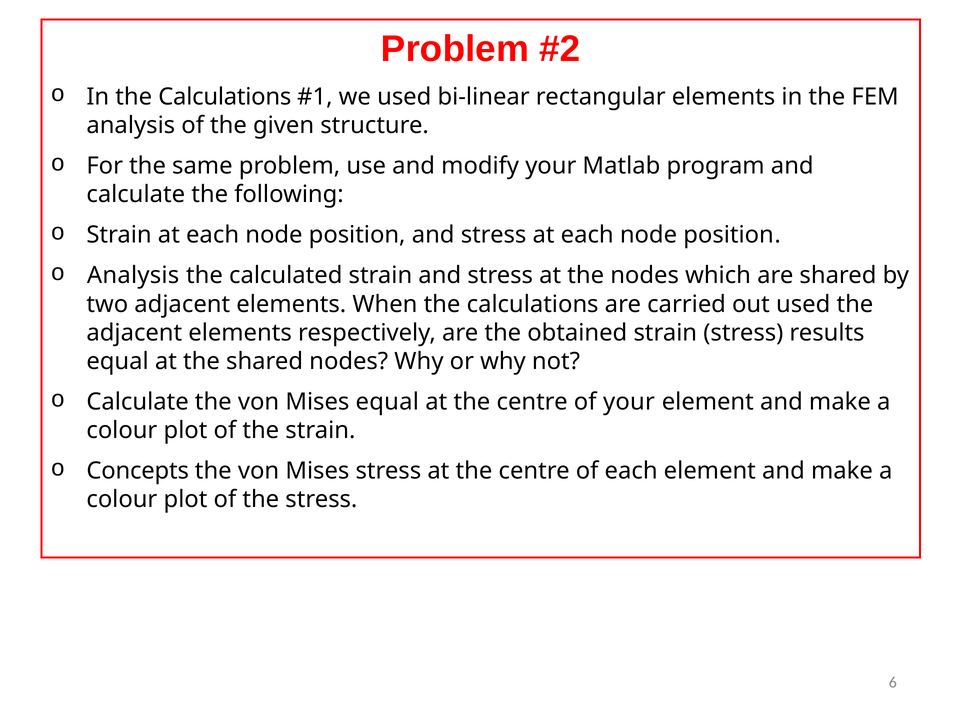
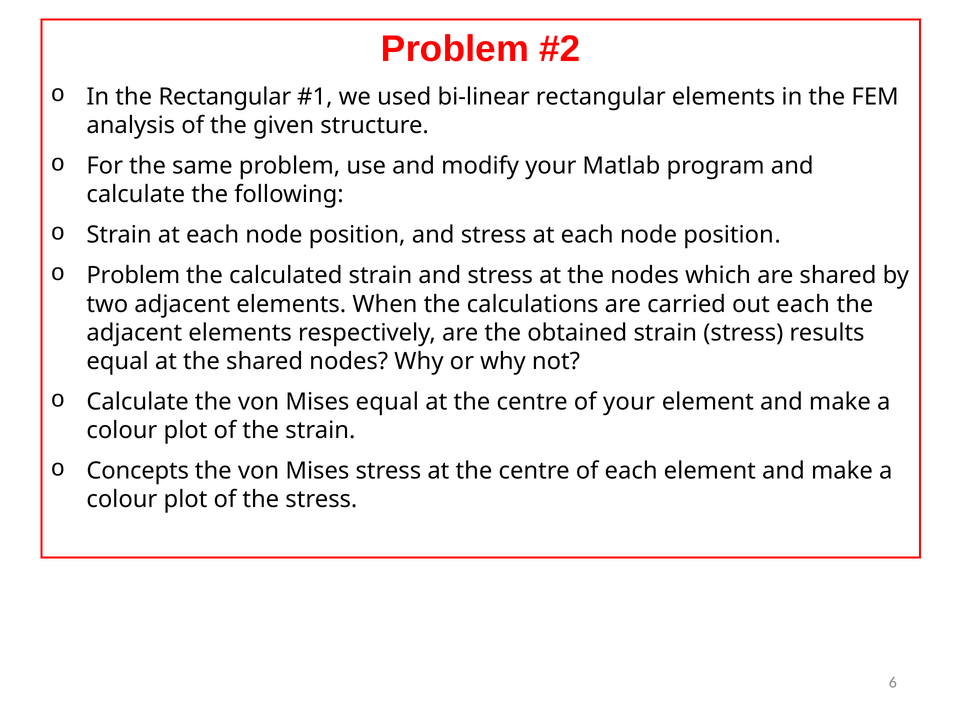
In the Calculations: Calculations -> Rectangular
Analysis at (133, 276): Analysis -> Problem
out used: used -> each
